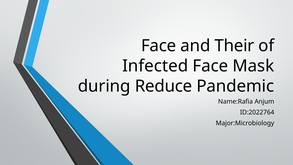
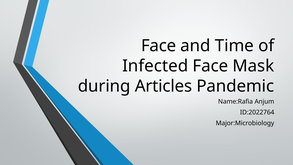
Their: Their -> Time
Reduce: Reduce -> Articles
